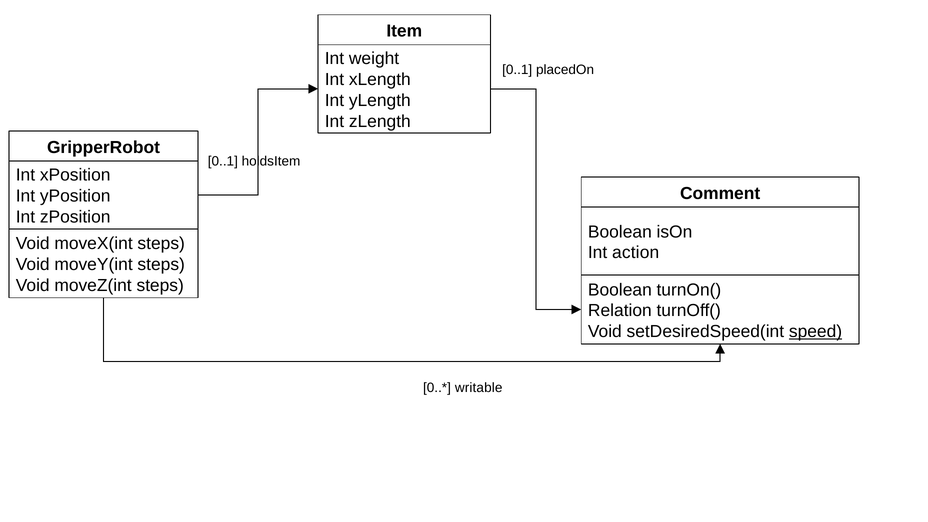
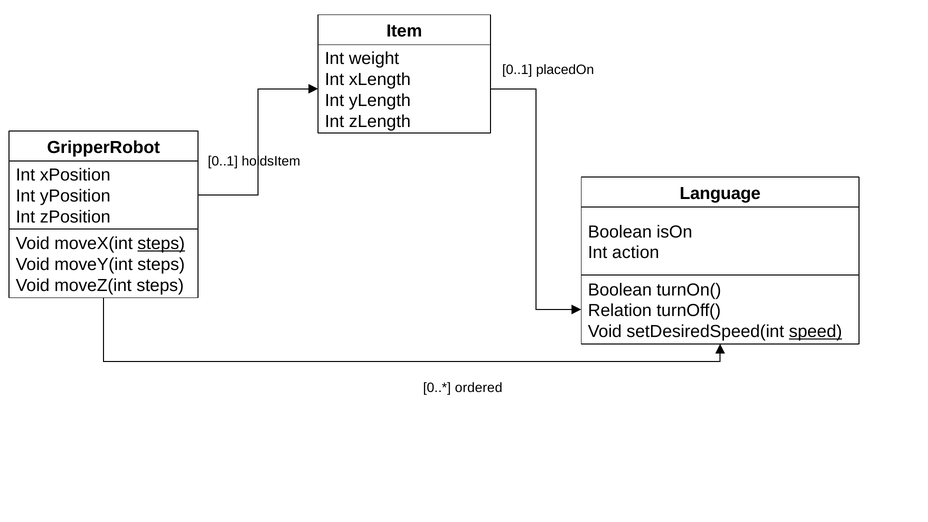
Comment: Comment -> Language
steps at (161, 244) underline: none -> present
writable: writable -> ordered
